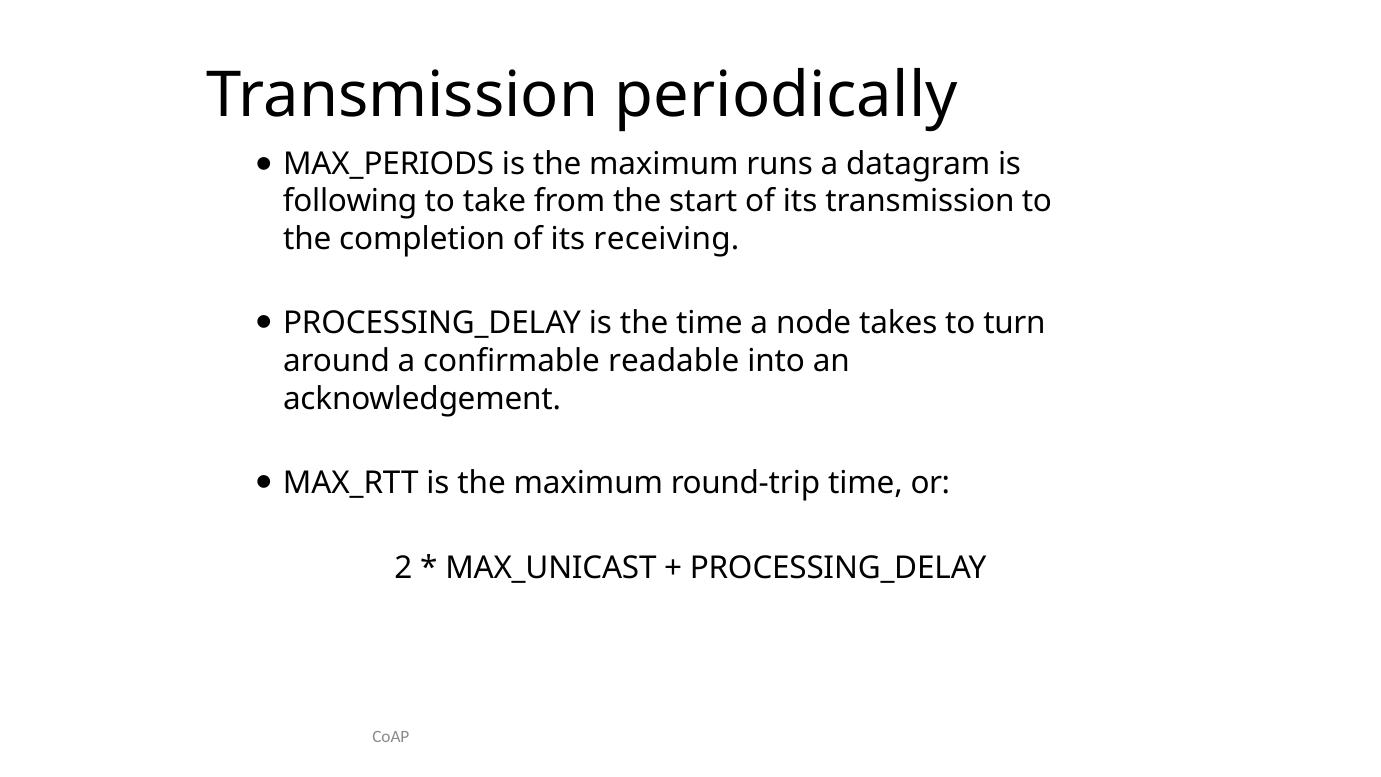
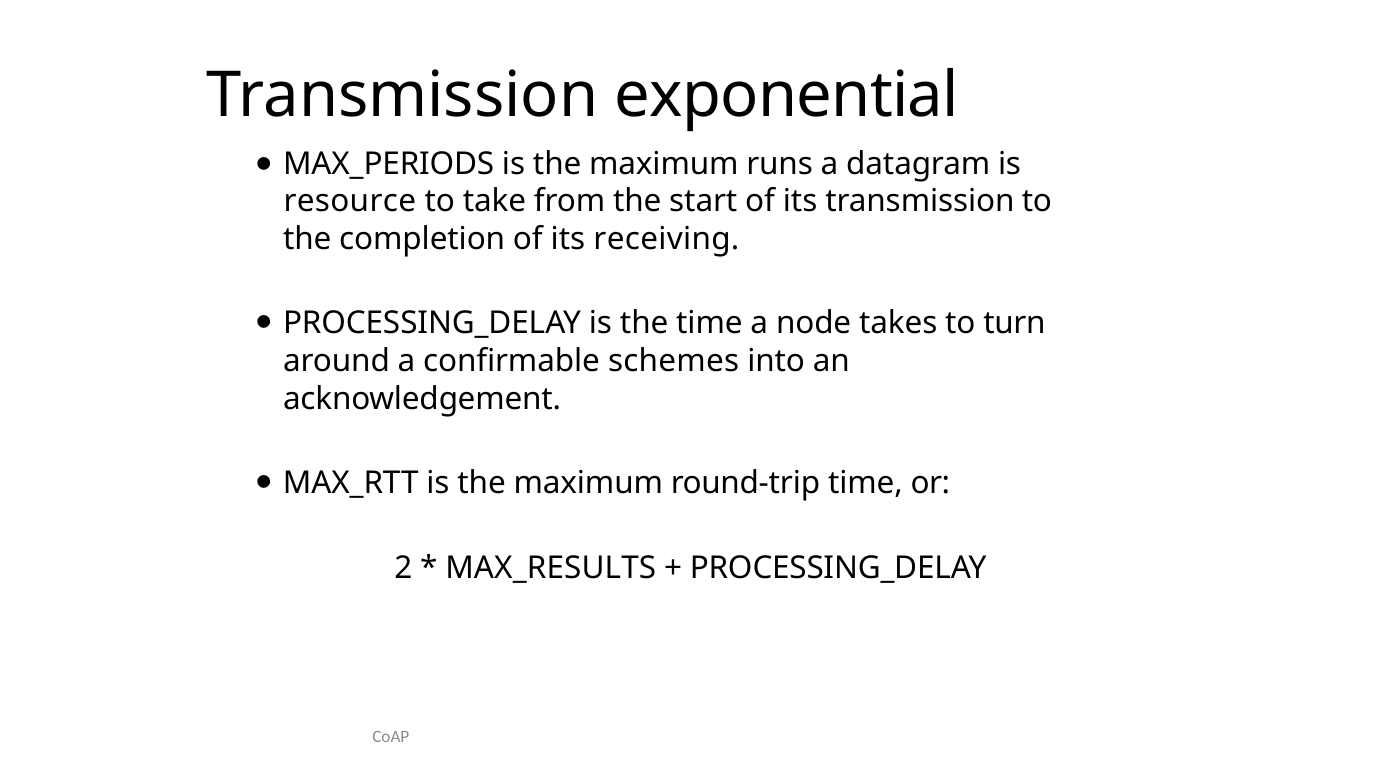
periodically: periodically -> exponential
following: following -> resource
readable: readable -> schemes
MAX_UNICAST: MAX_UNICAST -> MAX_RESULTS
